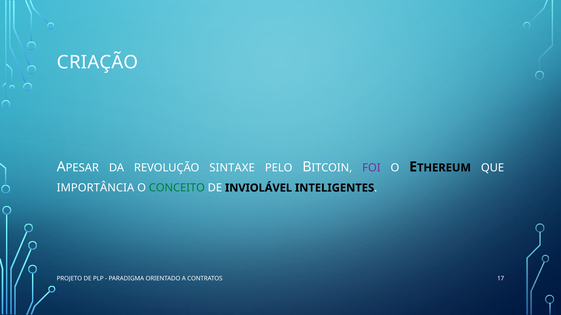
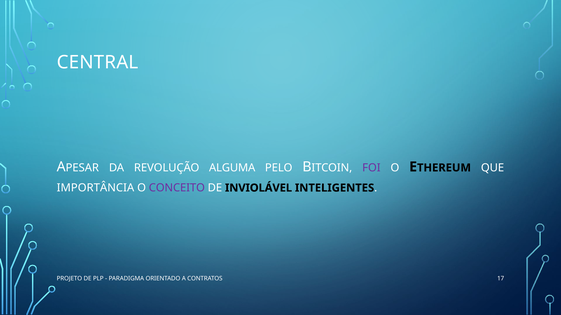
CRIAÇÃO: CRIAÇÃO -> CENTRAL
SINTAXE: SINTAXE -> ALGUMA
CONCEITO colour: green -> purple
